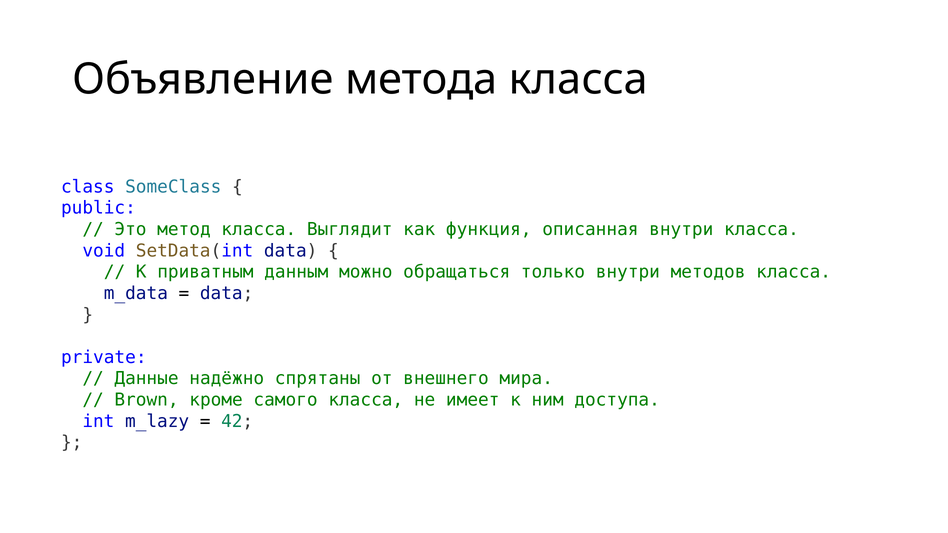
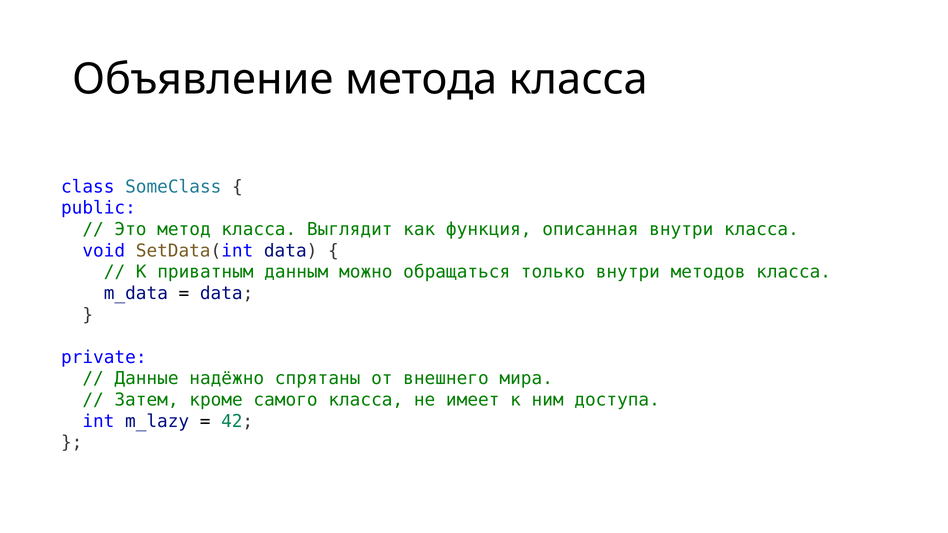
Brown: Brown -> Затем
